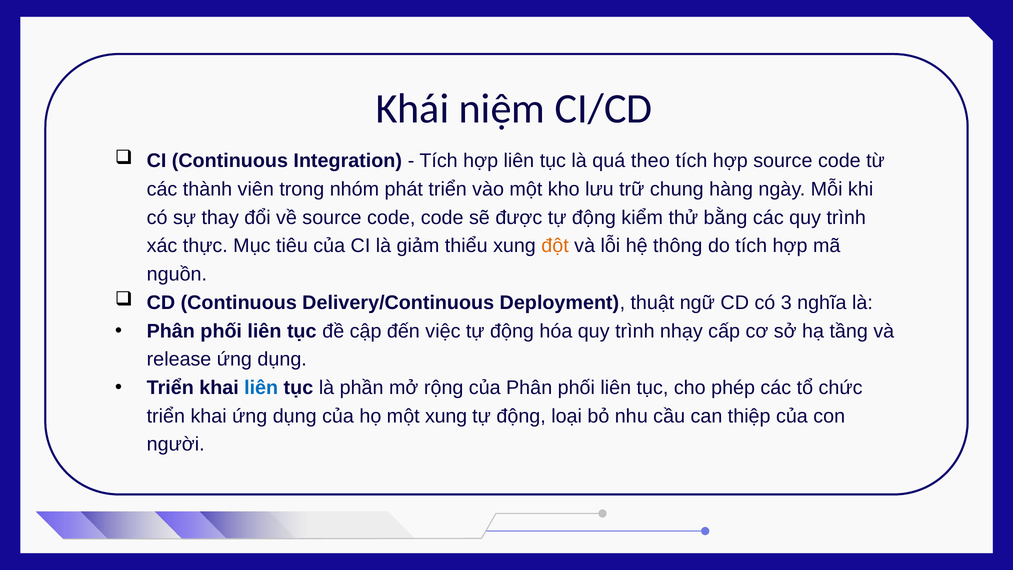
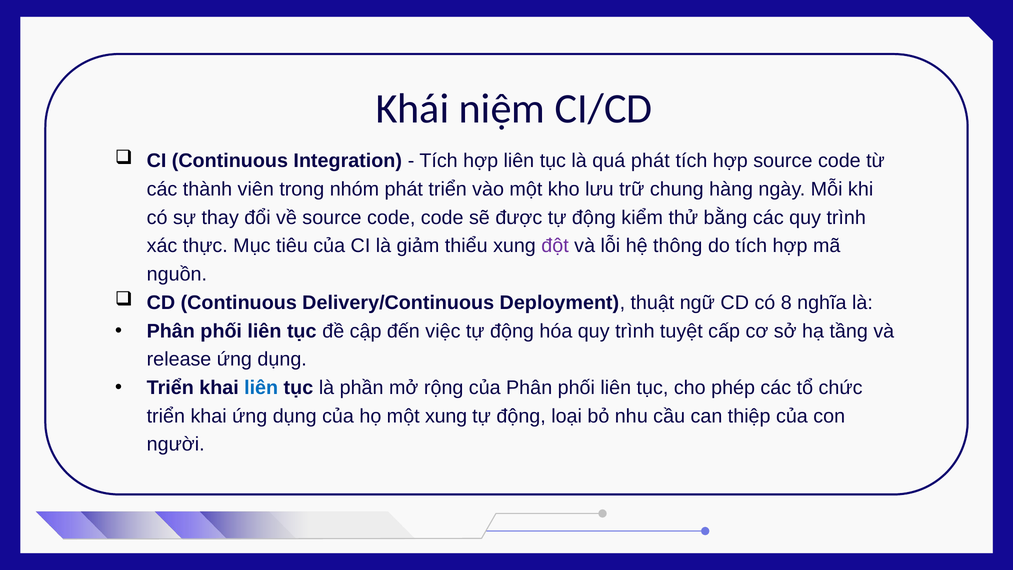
quá theo: theo -> phát
đột colour: orange -> purple
3: 3 -> 8
nhạy: nhạy -> tuyệt
